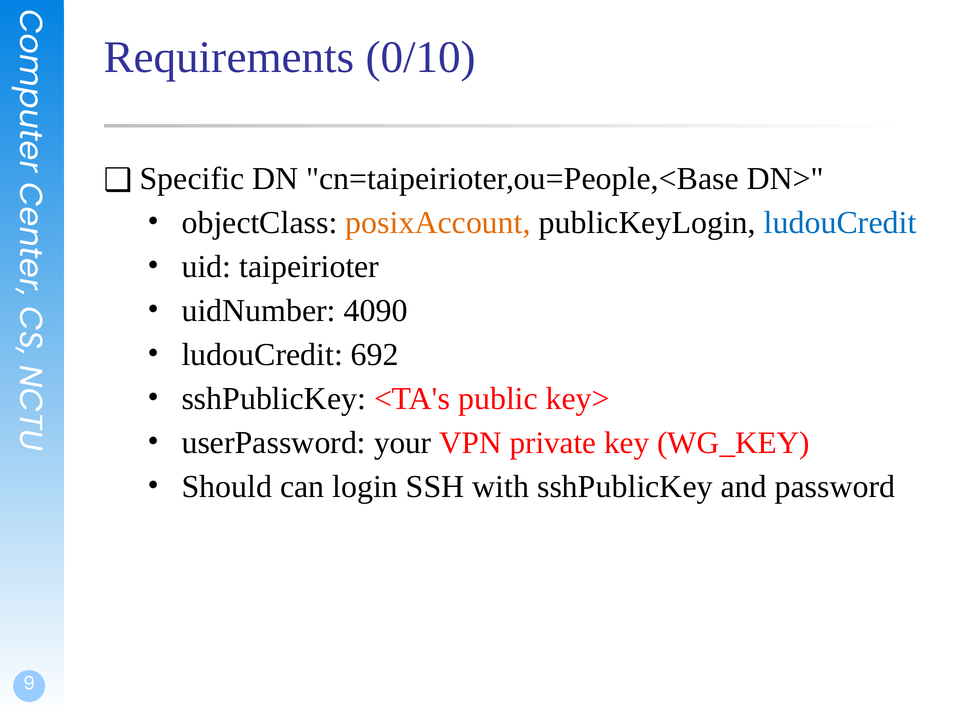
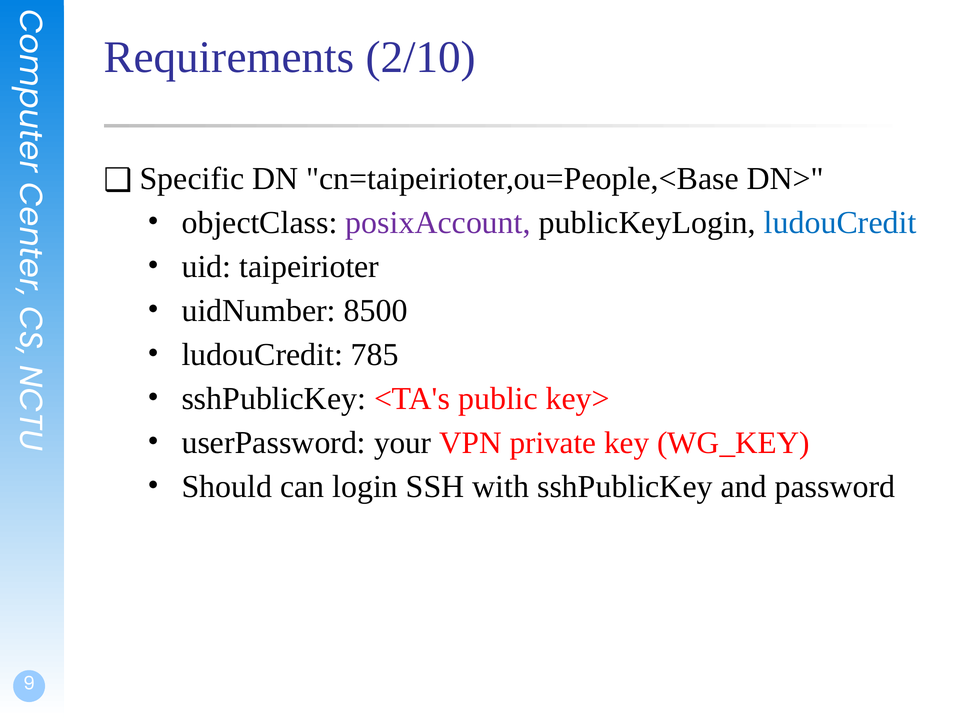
0/10: 0/10 -> 2/10
posixAccount colour: orange -> purple
4090: 4090 -> 8500
692: 692 -> 785
